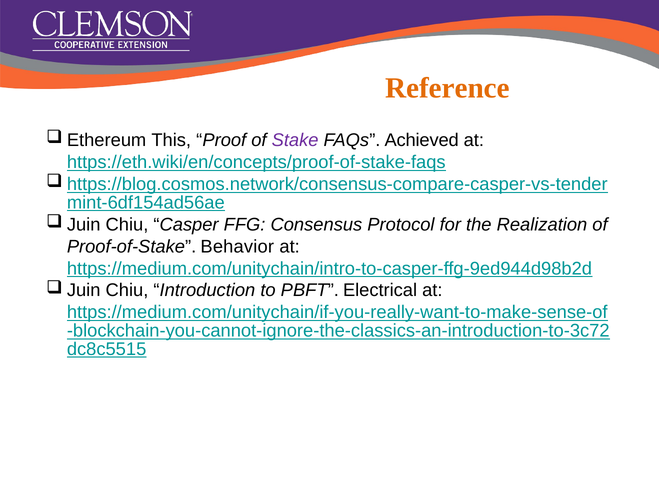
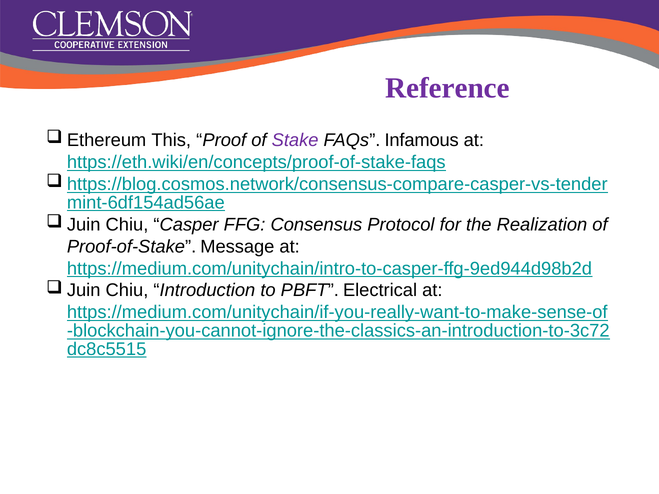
Reference colour: orange -> purple
Achieved: Achieved -> Infamous
Behavior: Behavior -> Message
